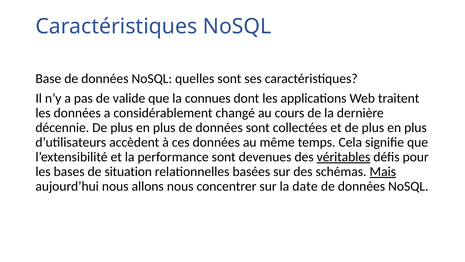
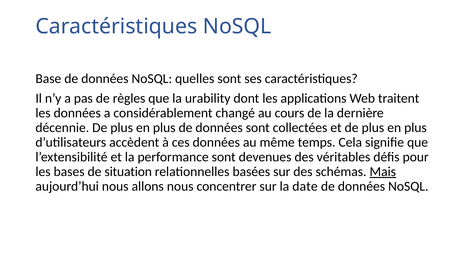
valide: valide -> règles
connues: connues -> urability
véritables underline: present -> none
